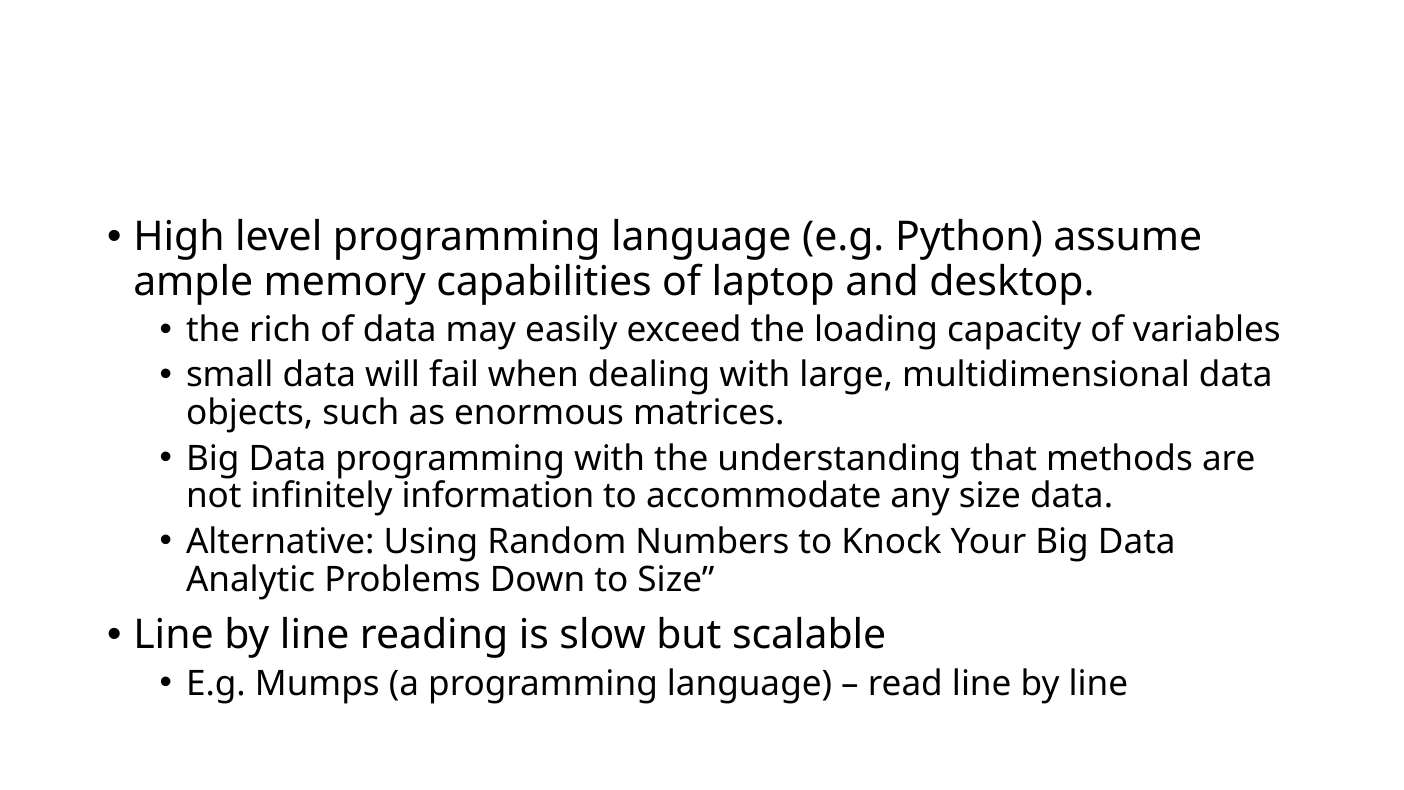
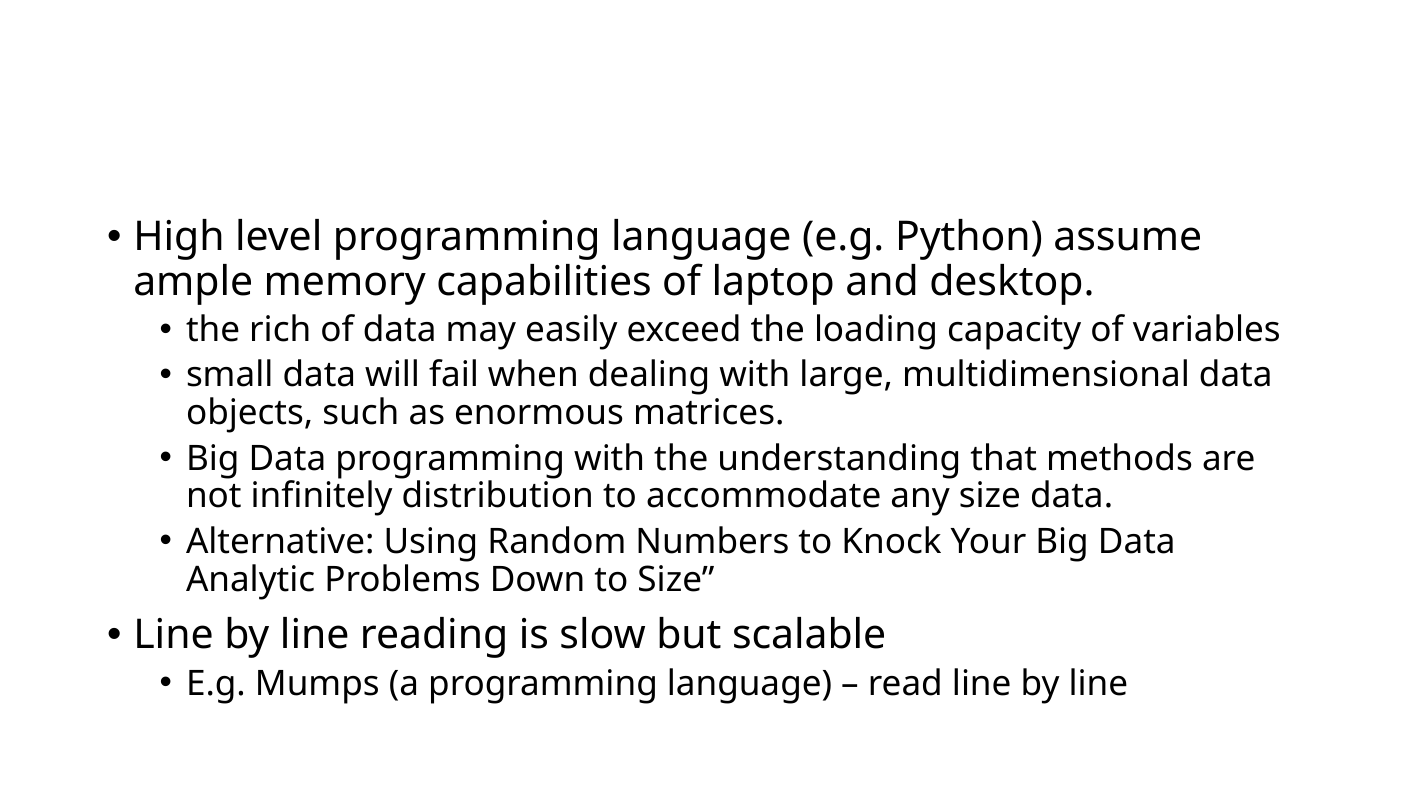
information: information -> distribution
